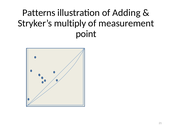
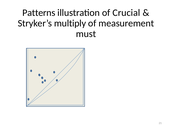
Adding: Adding -> Crucial
point: point -> must
